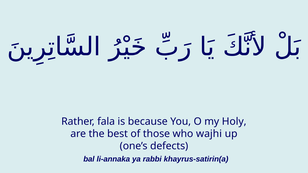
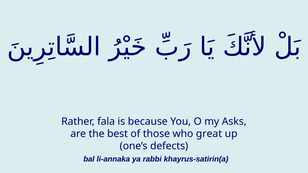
Holy: Holy -> Asks
wajhi: wajhi -> great
